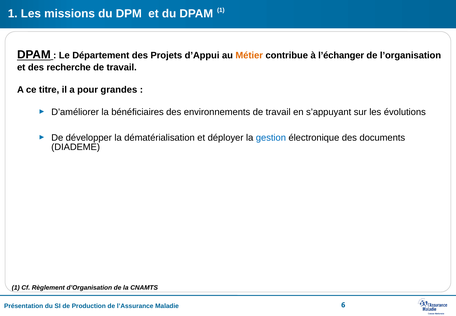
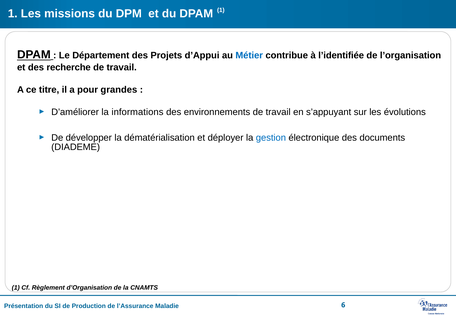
Métier colour: orange -> blue
l’échanger: l’échanger -> l’identifiée
bénéficiaires: bénéficiaires -> informations
